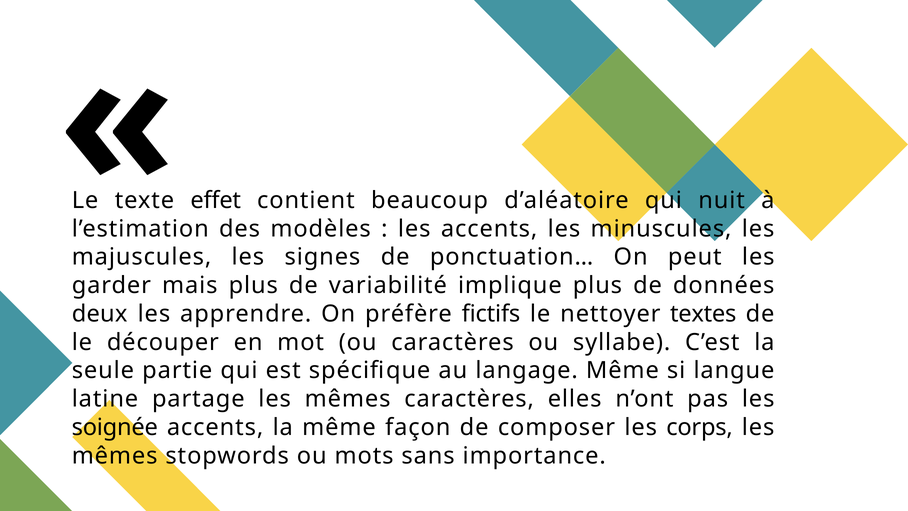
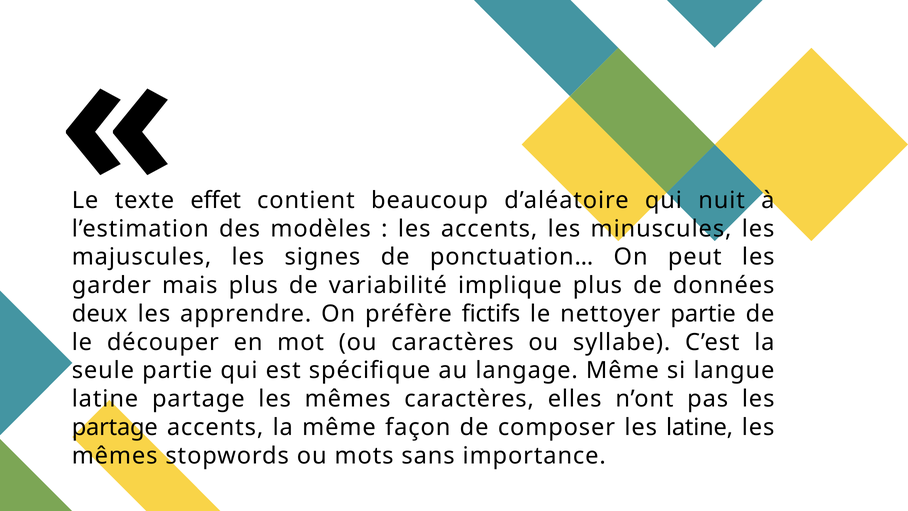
nettoyer textes: textes -> partie
soignée at (115, 427): soignée -> partage
les corps: corps -> latine
